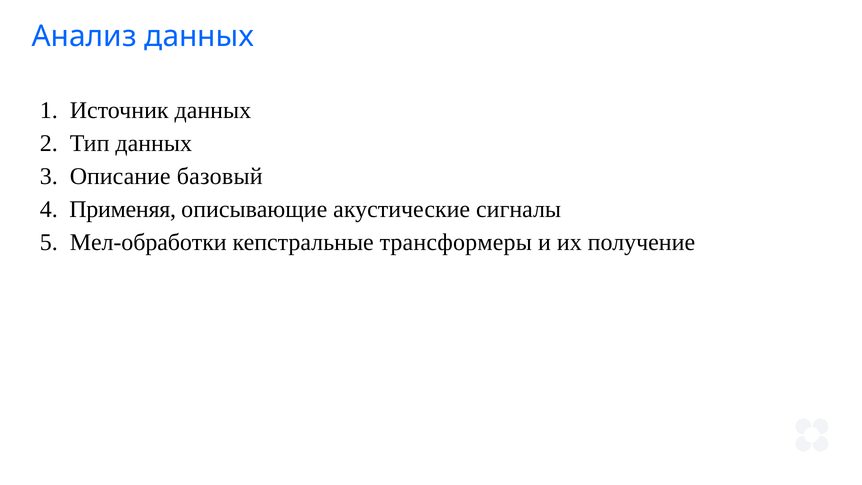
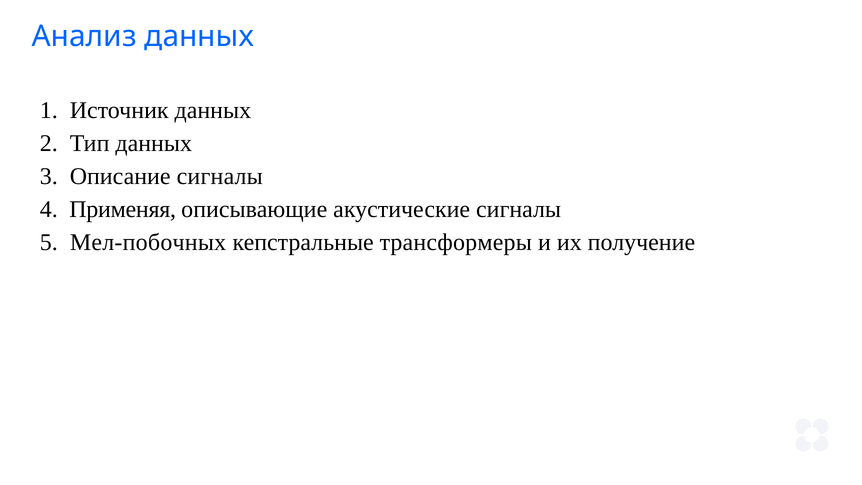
Описание базовый: базовый -> сигналы
Мел-обработки: Мел-обработки -> Мел-побочных
